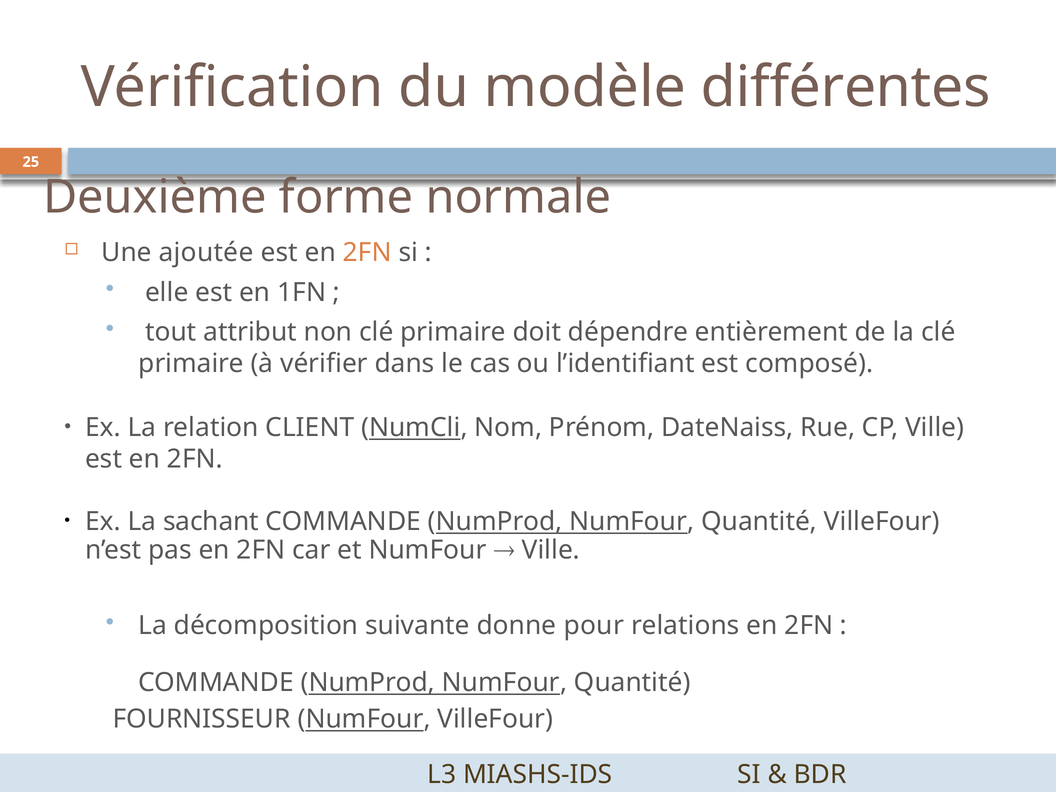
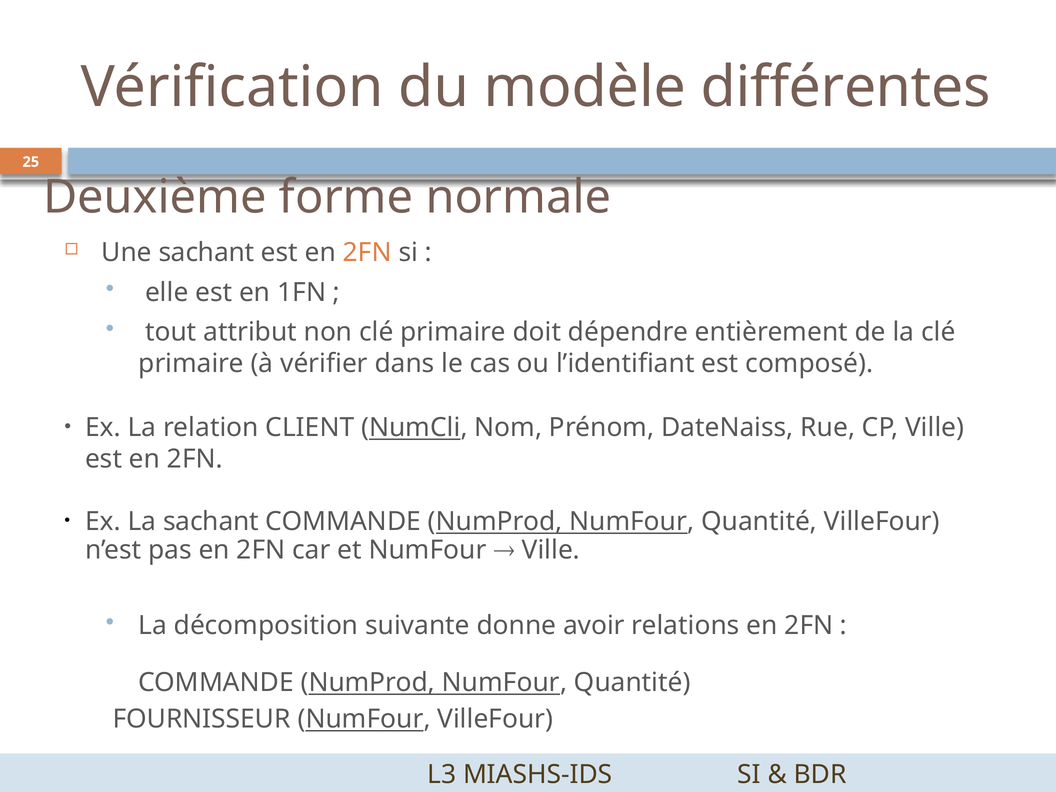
Une ajoutée: ajoutée -> sachant
pour: pour -> avoir
